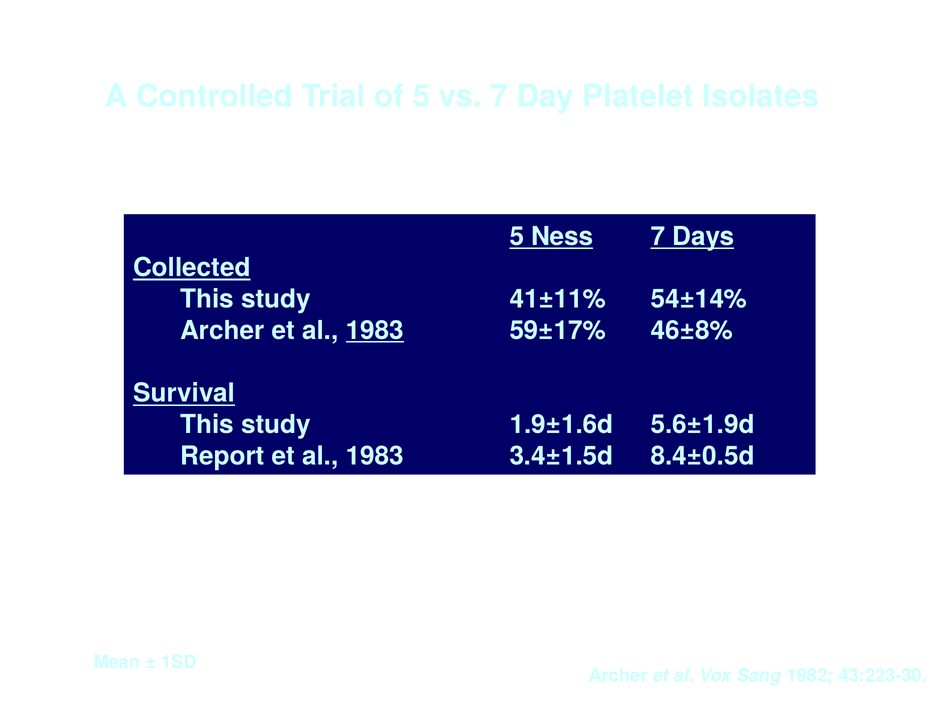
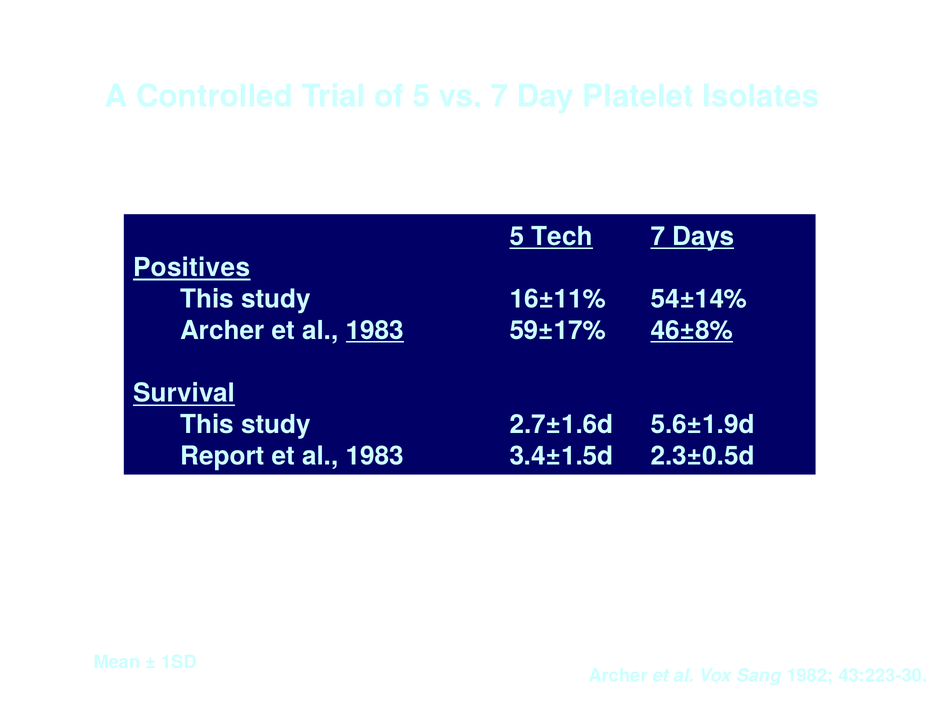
Ness: Ness -> Tech
Collected: Collected -> Positives
41±11%: 41±11% -> 16±11%
46±8% underline: none -> present
1.9±1.6d: 1.9±1.6d -> 2.7±1.6d
8.4±0.5d: 8.4±0.5d -> 2.3±0.5d
